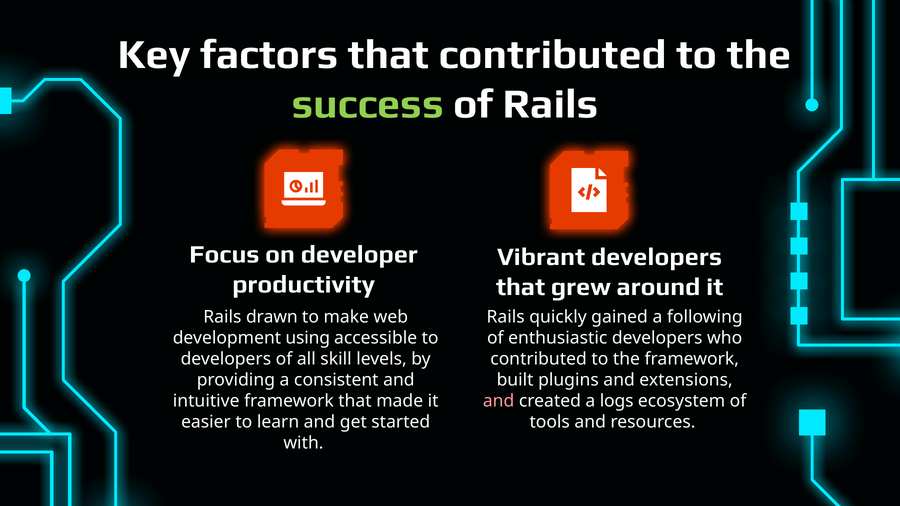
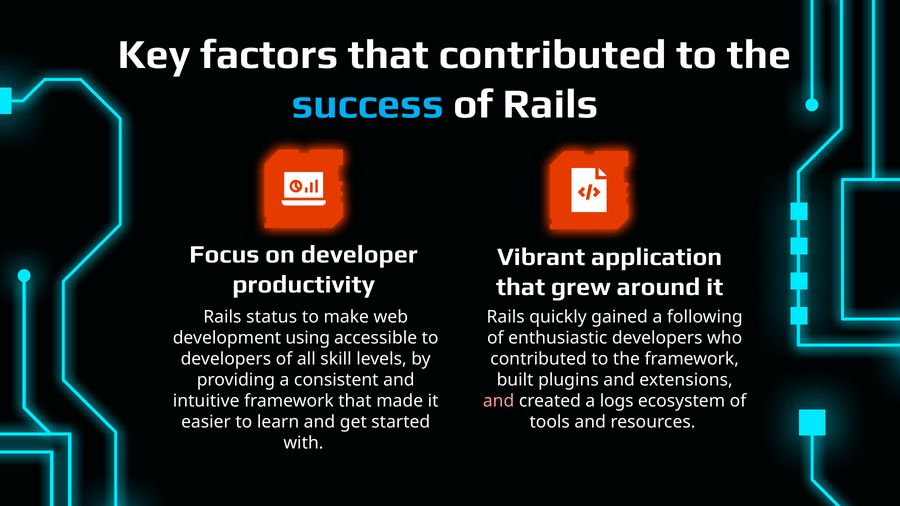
success colour: light green -> light blue
Vibrant developers: developers -> application
drawn: drawn -> status
